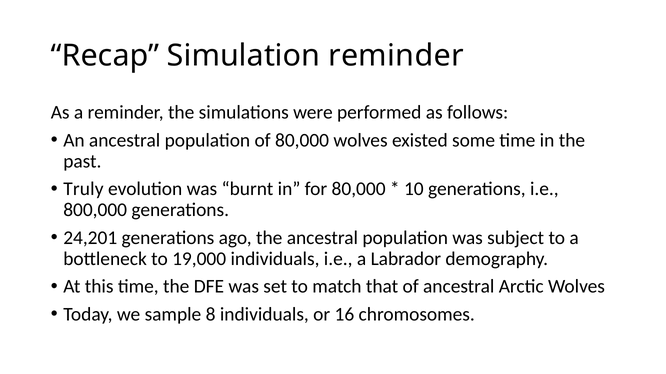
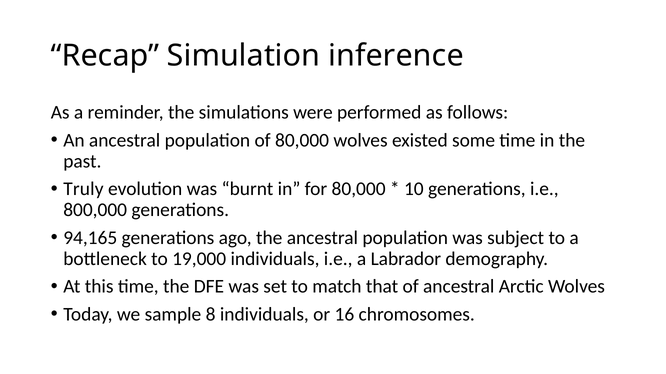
Simulation reminder: reminder -> inference
24,201: 24,201 -> 94,165
